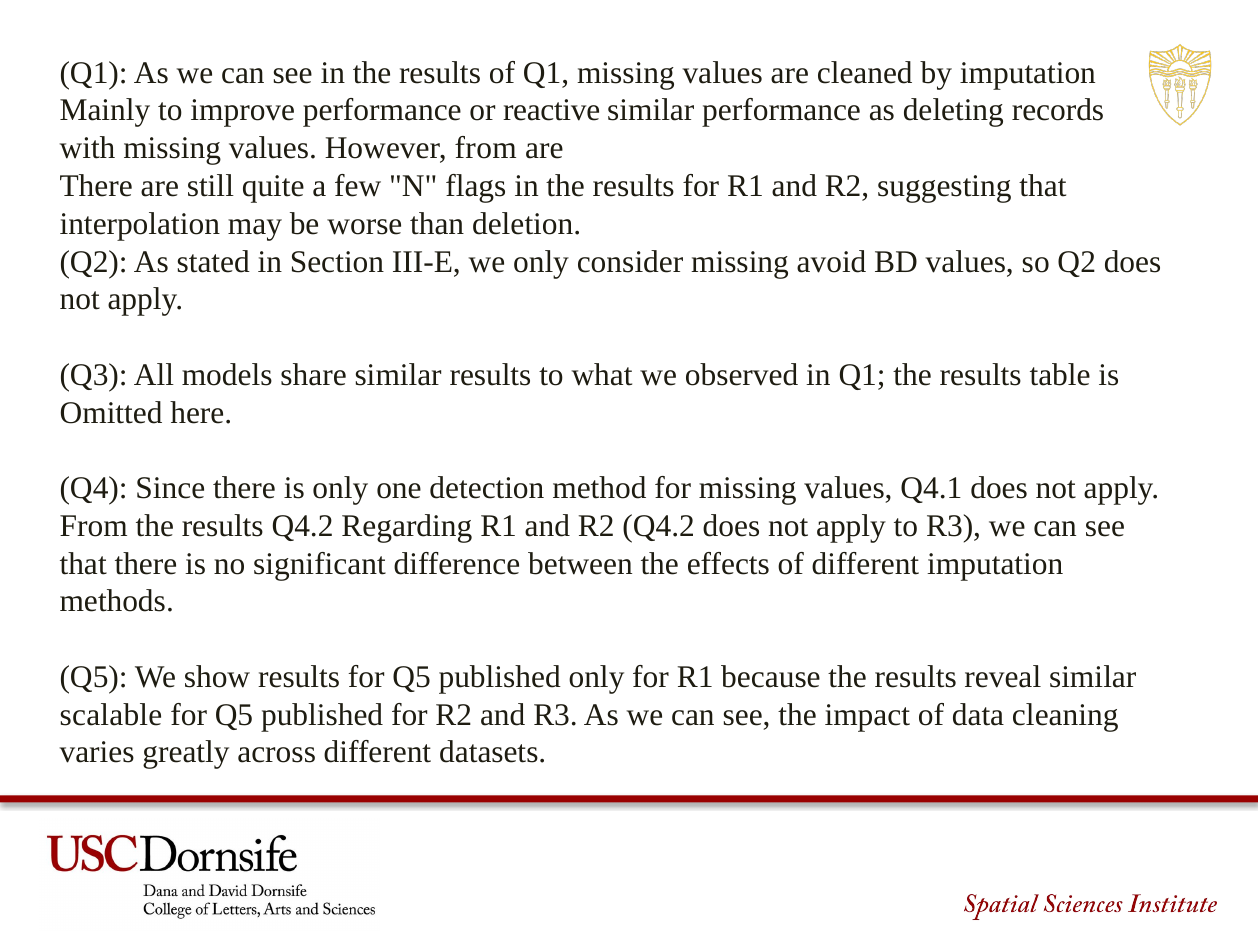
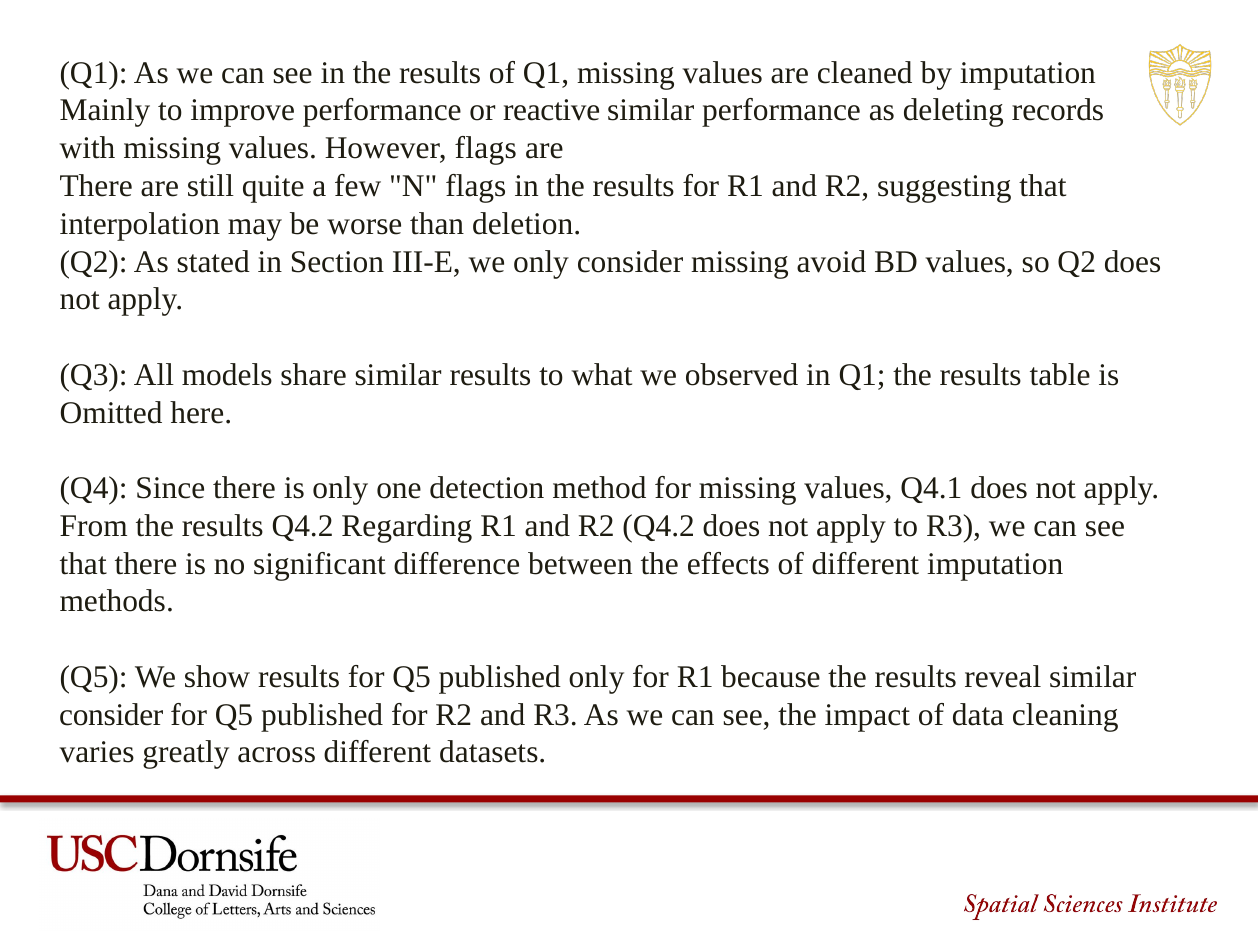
However from: from -> flags
scalable at (111, 714): scalable -> consider
